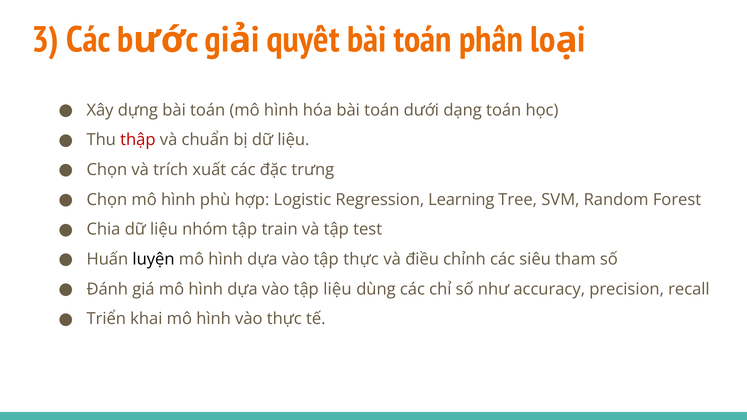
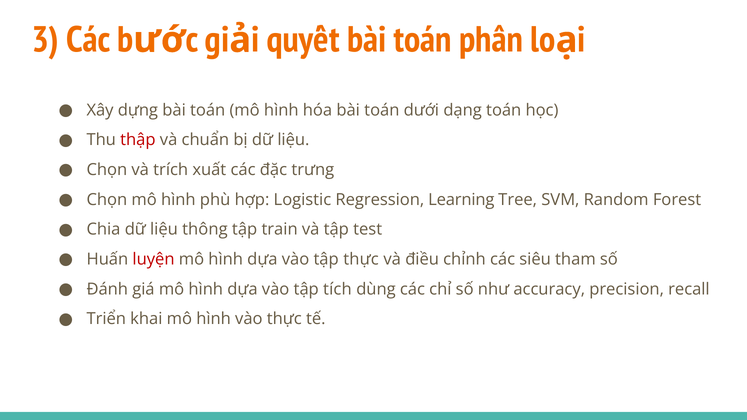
nhóm: nhóm -> thông
luyện colour: black -> red
tập liệu: liệu -> tích
